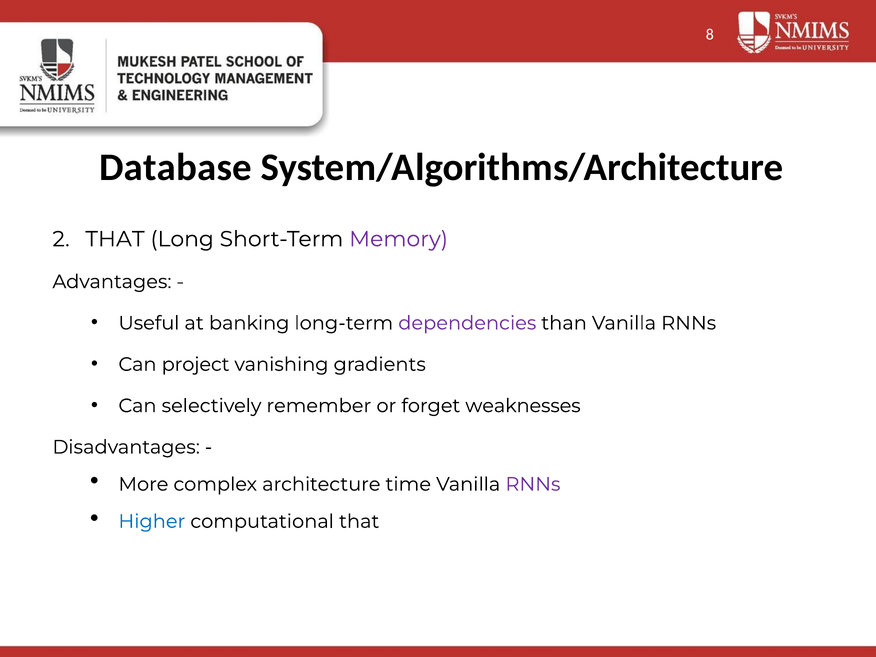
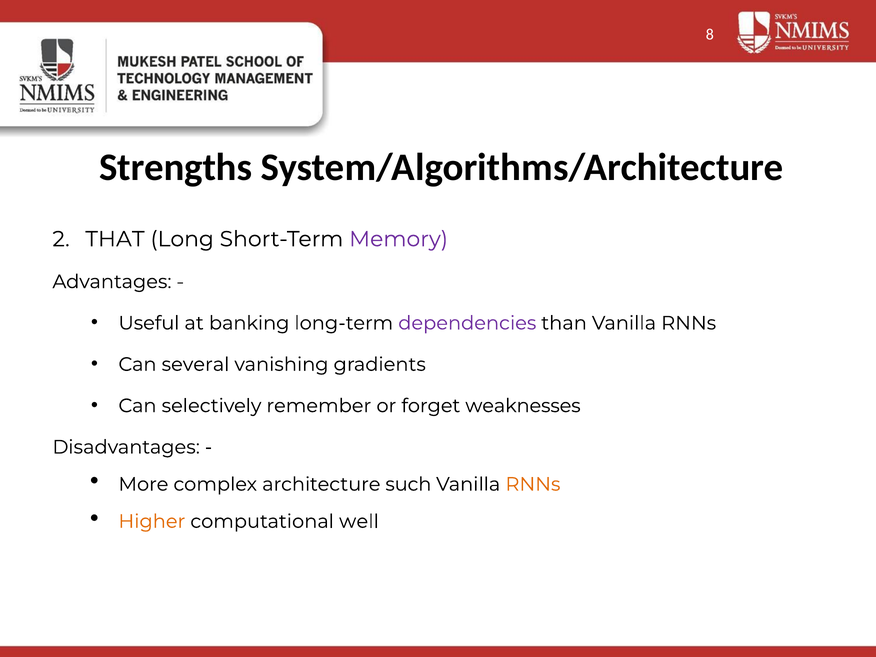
Database: Database -> Strengths
project: project -> several
time: time -> such
RNNs at (533, 484) colour: purple -> orange
Higher colour: blue -> orange
computational that: that -> well
